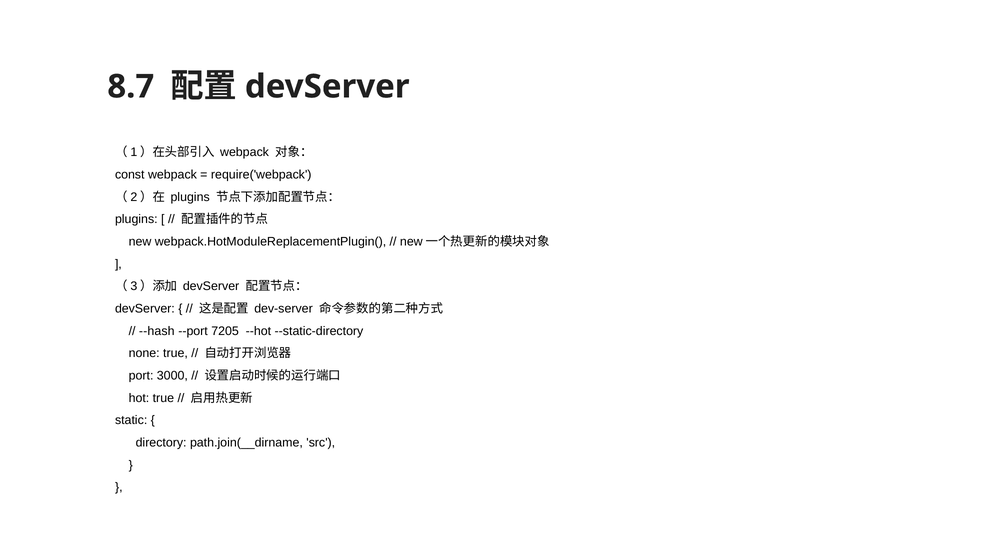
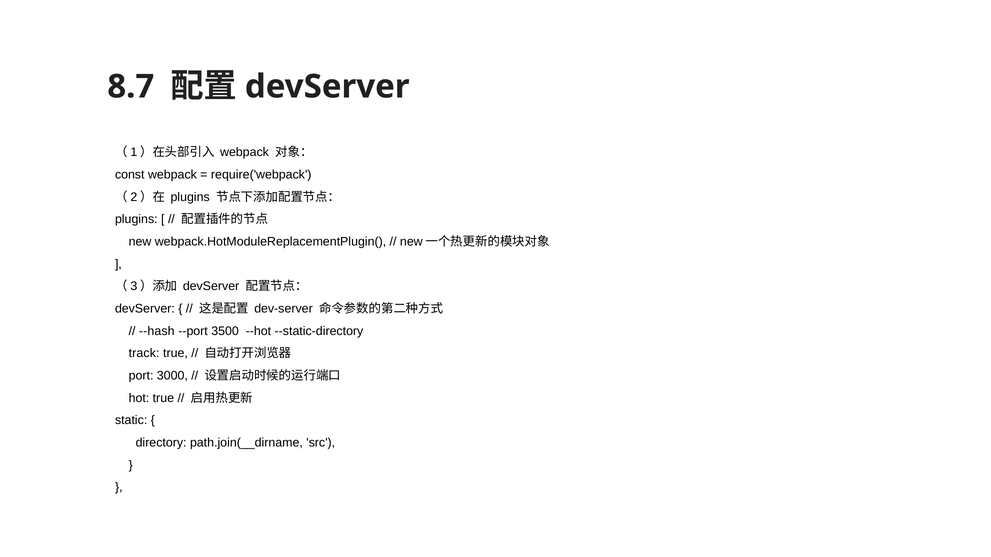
7205: 7205 -> 3500
none: none -> track
